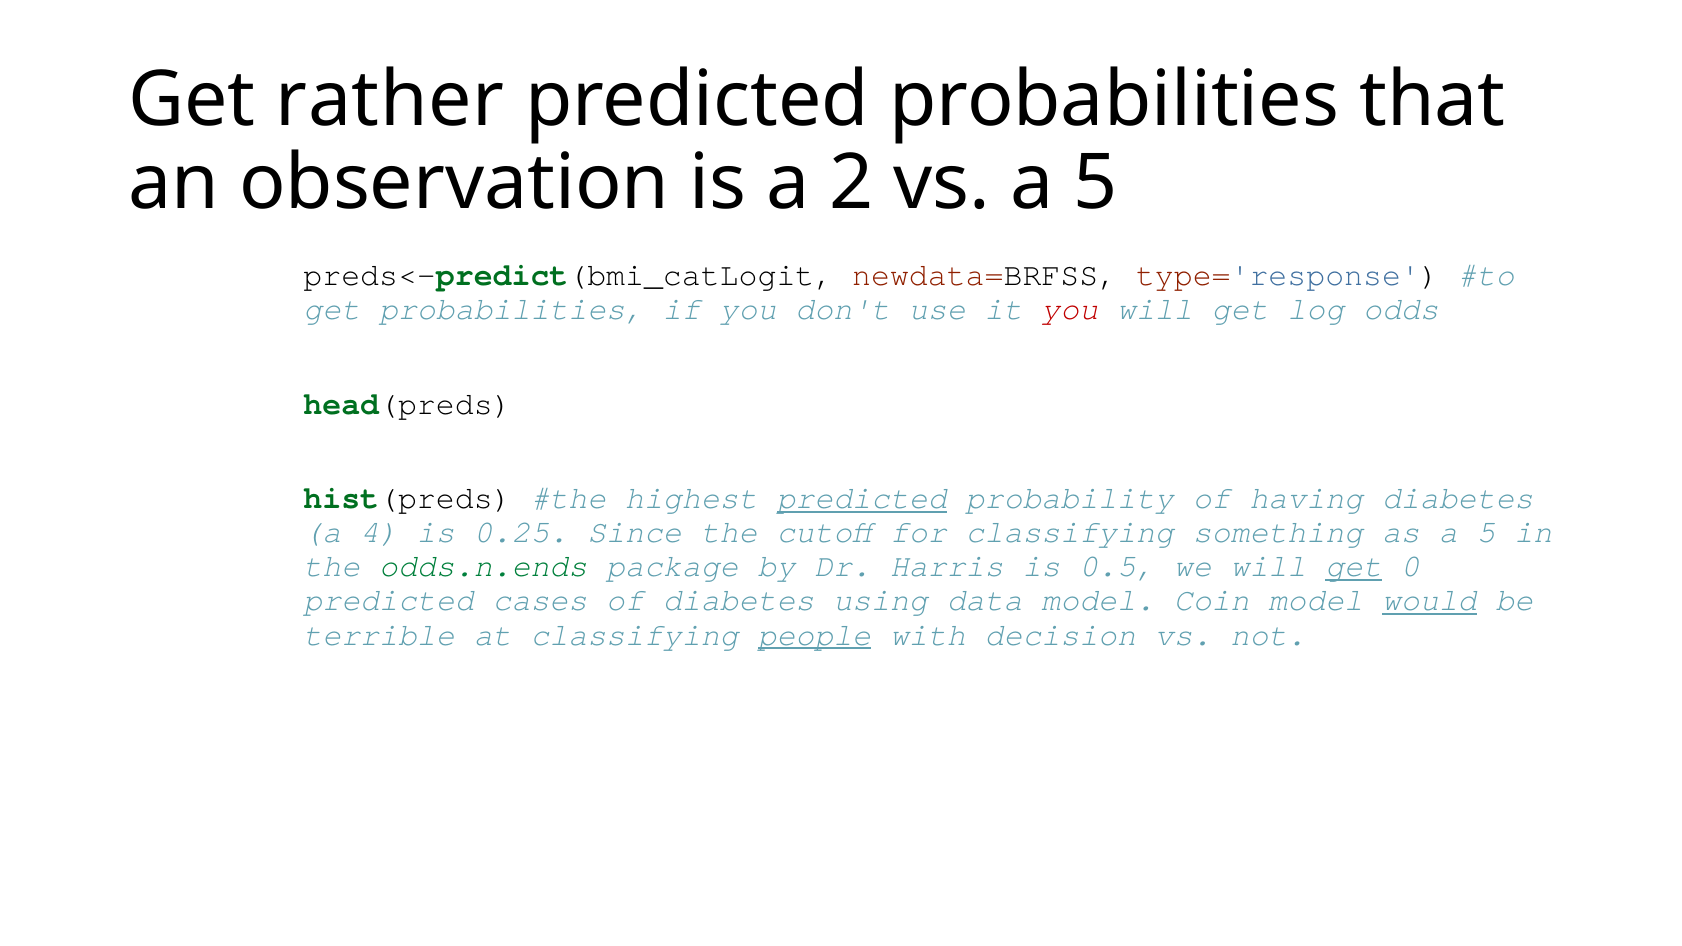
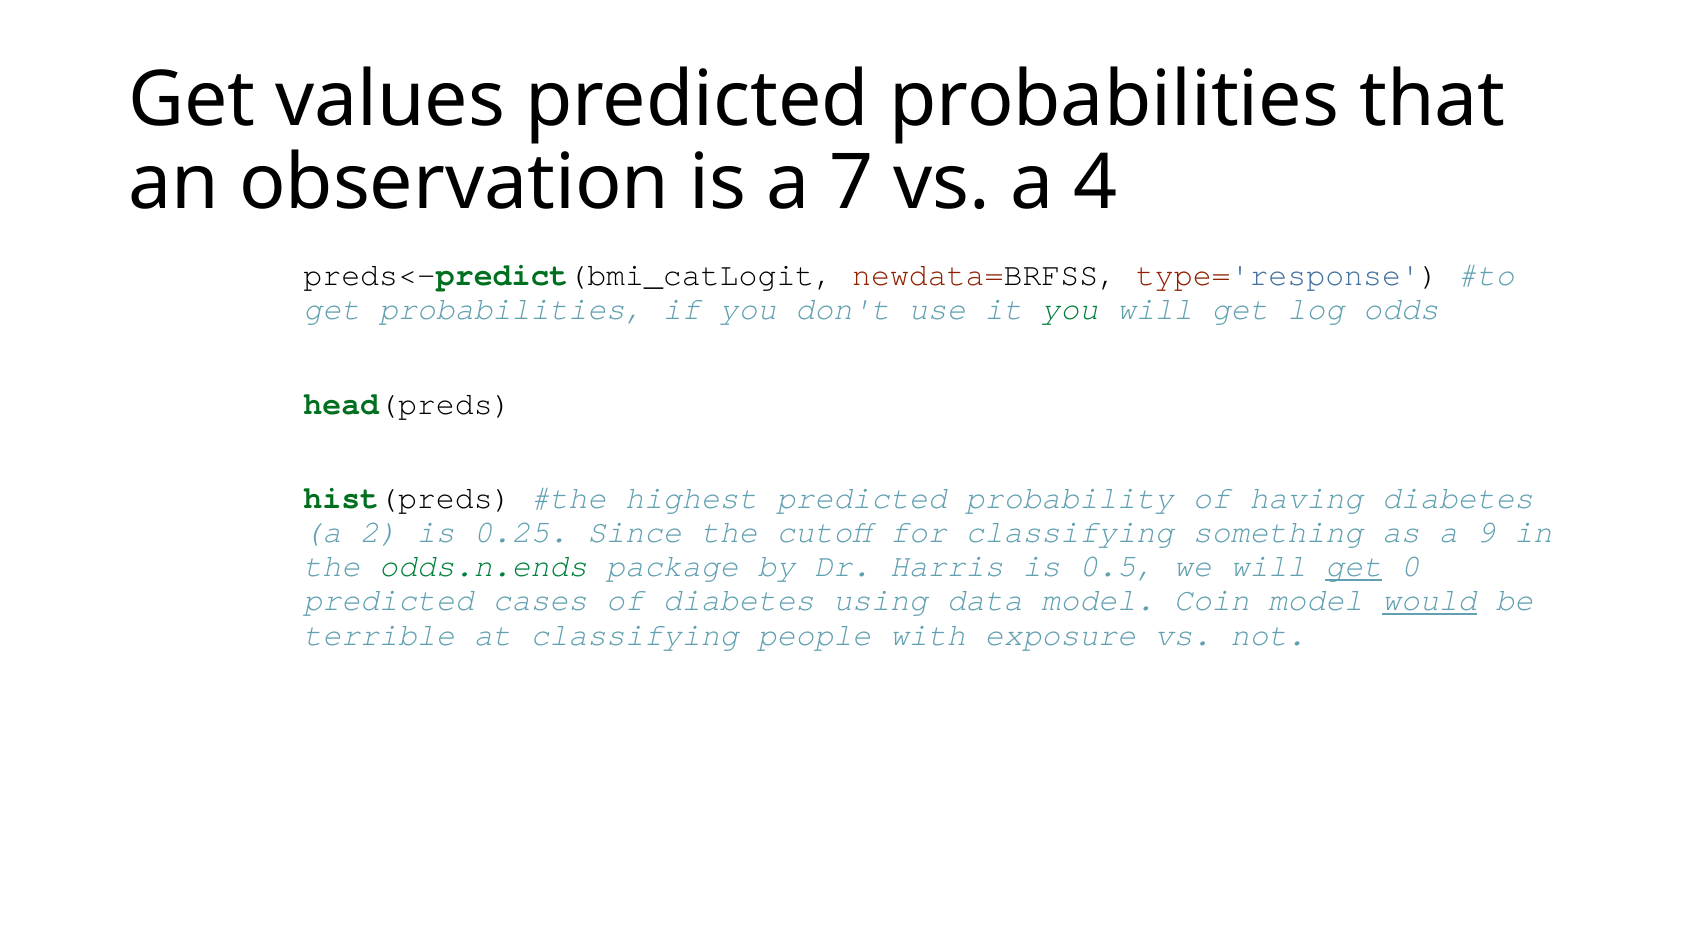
rather: rather -> values
2: 2 -> 7
vs a 5: 5 -> 4
you at (1070, 309) colour: red -> green
predicted at (862, 498) underline: present -> none
4: 4 -> 2
as a 5: 5 -> 9
people underline: present -> none
decision: decision -> exposure
